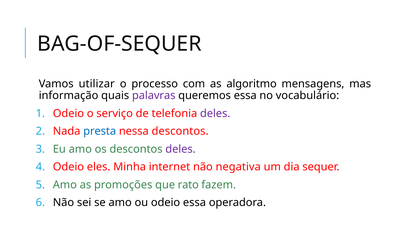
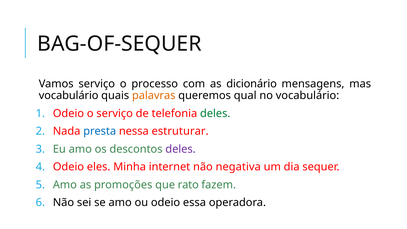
Vamos utilizar: utilizar -> serviço
algoritmo: algoritmo -> dicionário
informação at (69, 96): informação -> vocabulário
palavras colour: purple -> orange
queremos essa: essa -> qual
deles at (215, 113) colour: purple -> green
nessa descontos: descontos -> estruturar
